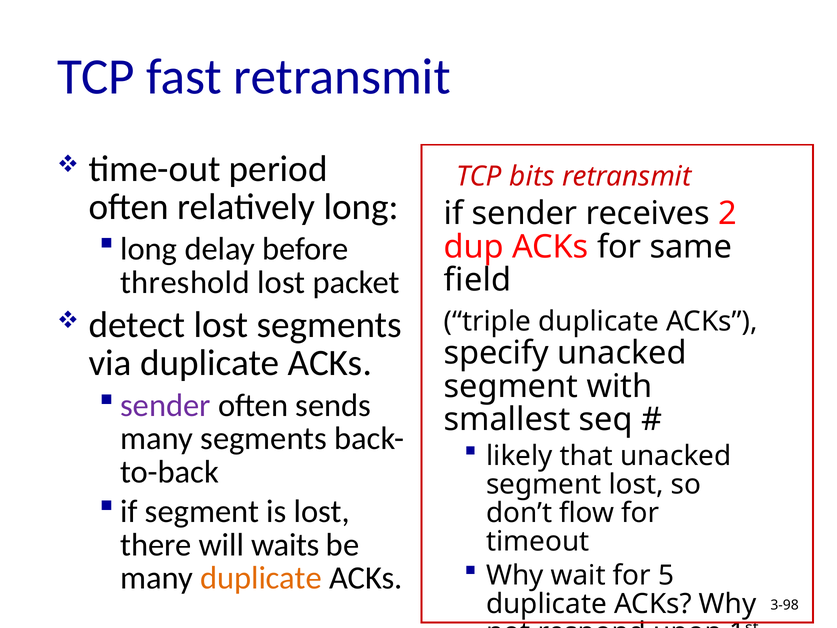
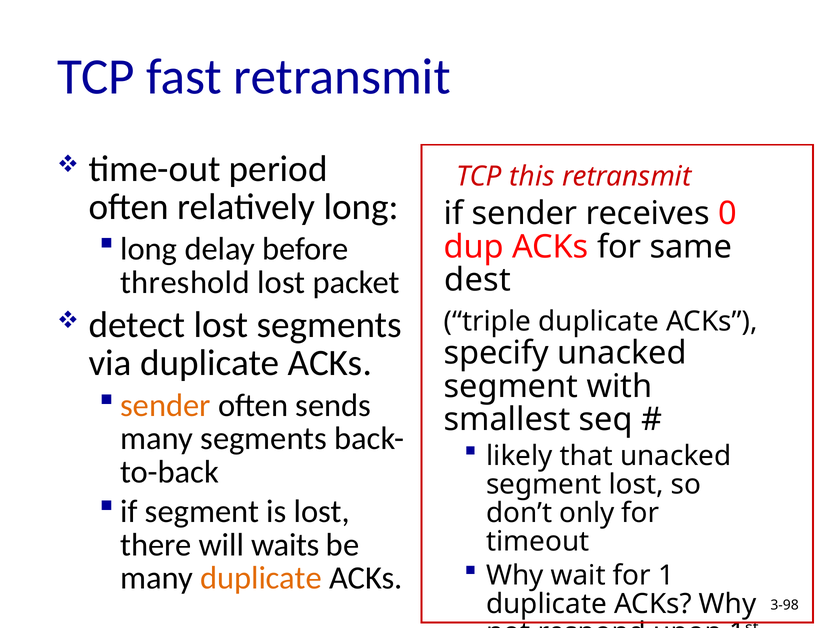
bits: bits -> this
2: 2 -> 0
field: field -> dest
sender at (165, 405) colour: purple -> orange
flow: flow -> only
5: 5 -> 1
